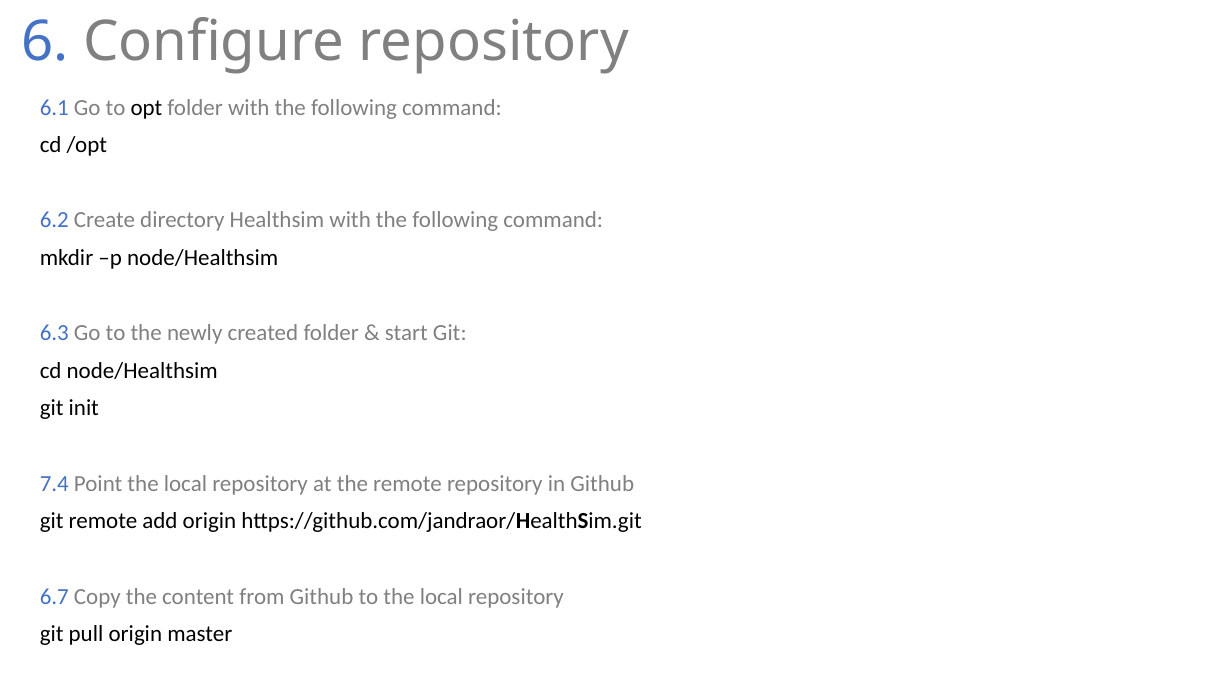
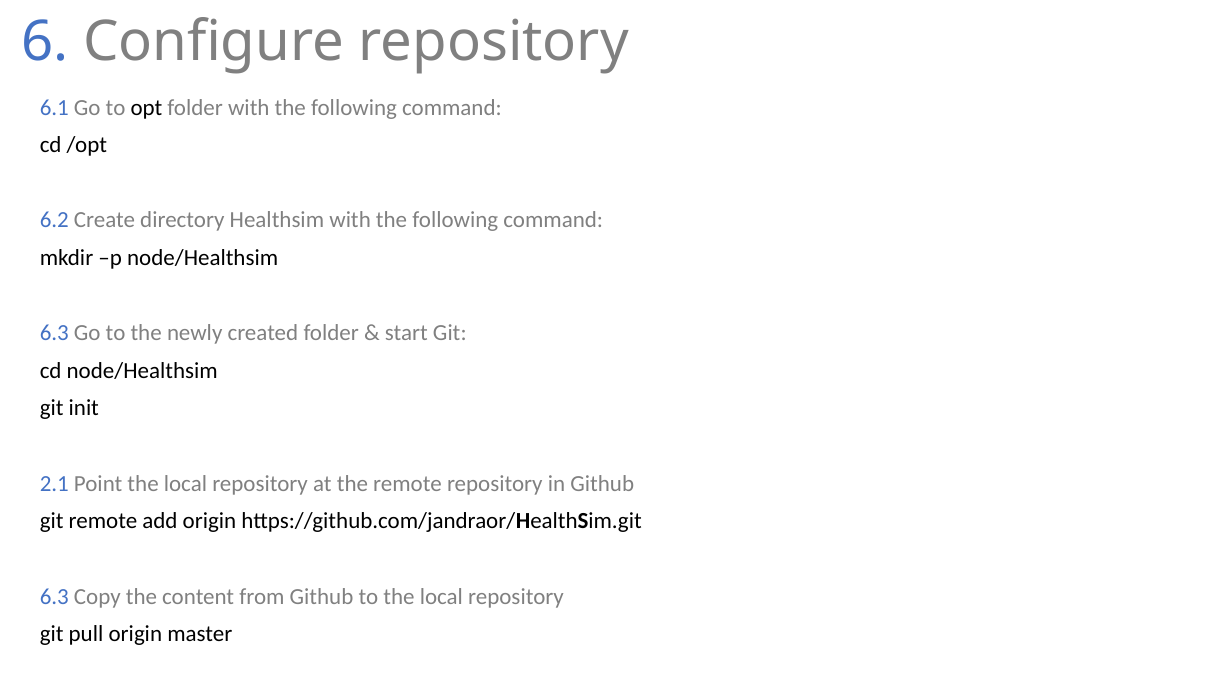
7.4: 7.4 -> 2.1
6.7 at (54, 597): 6.7 -> 6.3
